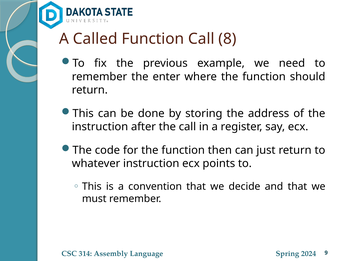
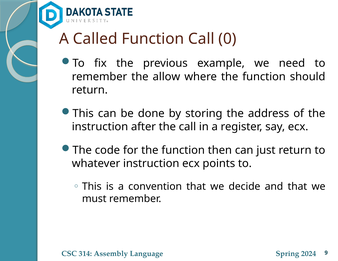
8: 8 -> 0
enter: enter -> allow
